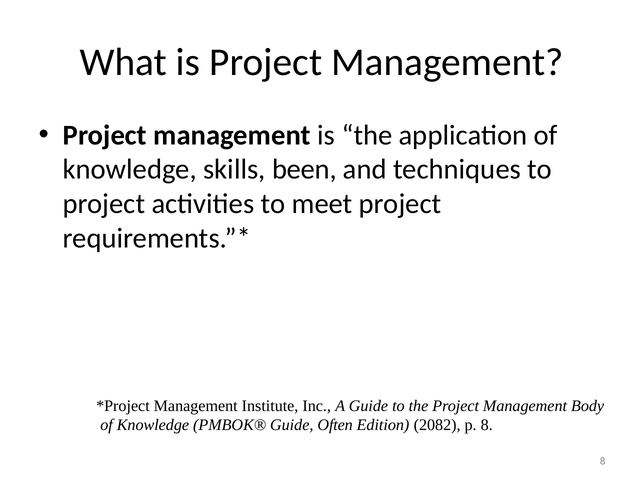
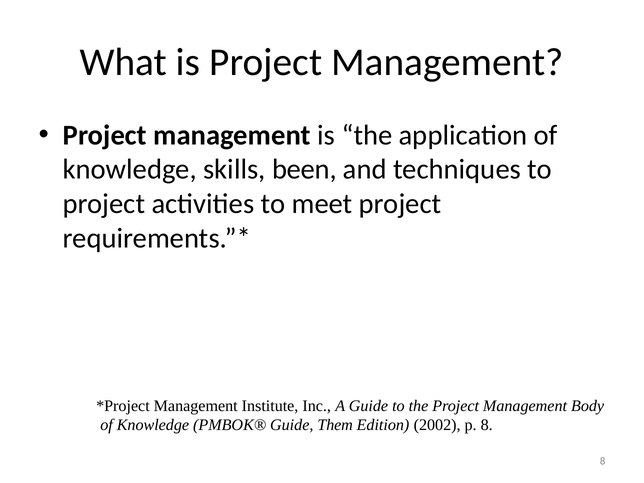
Often: Often -> Them
2082: 2082 -> 2002
